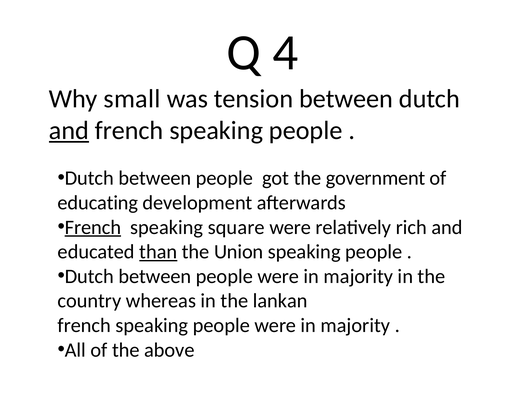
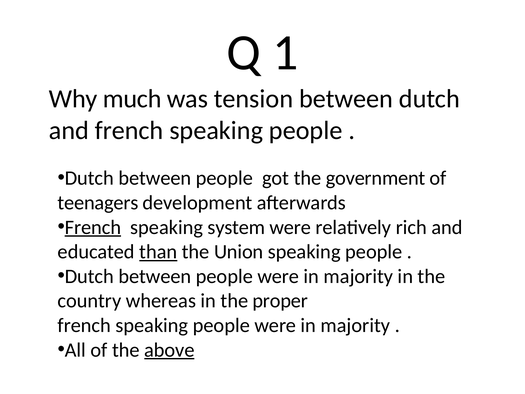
4: 4 -> 1
small: small -> much
and at (69, 130) underline: present -> none
educating: educating -> teenagers
square: square -> system
lankan: lankan -> proper
above underline: none -> present
